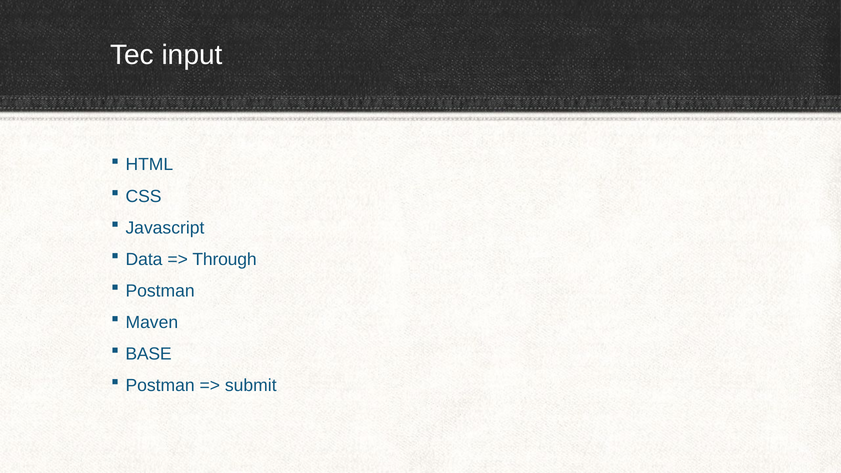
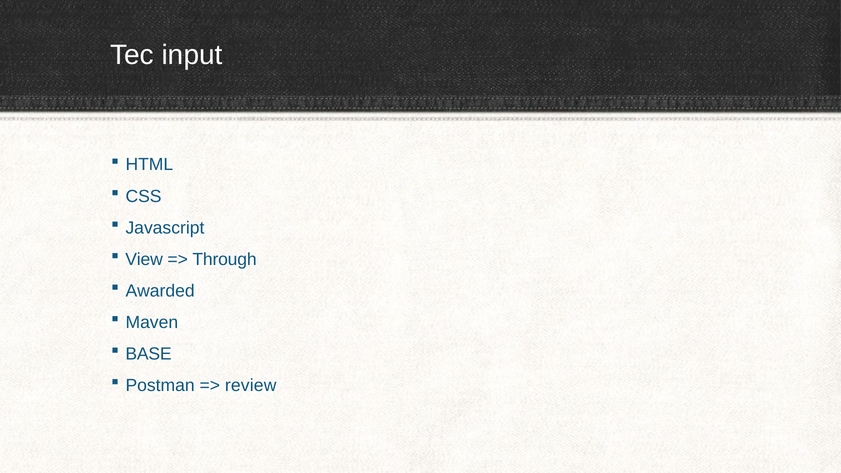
Data: Data -> View
Postman at (160, 291): Postman -> Awarded
submit: submit -> review
